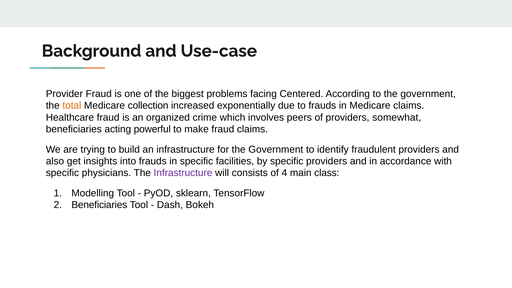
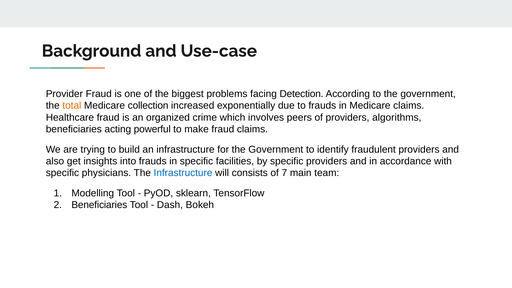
Centered: Centered -> Detection
somewhat: somewhat -> algorithms
Infrastructure at (183, 173) colour: purple -> blue
4: 4 -> 7
class: class -> team
